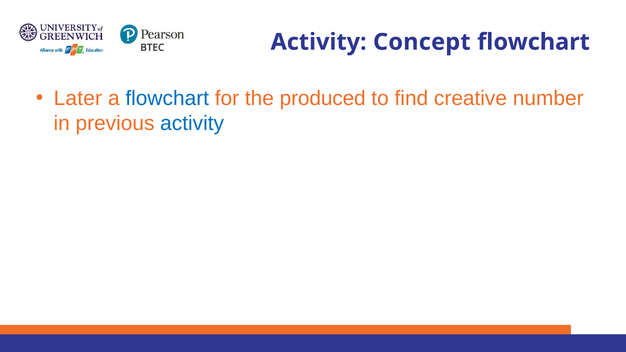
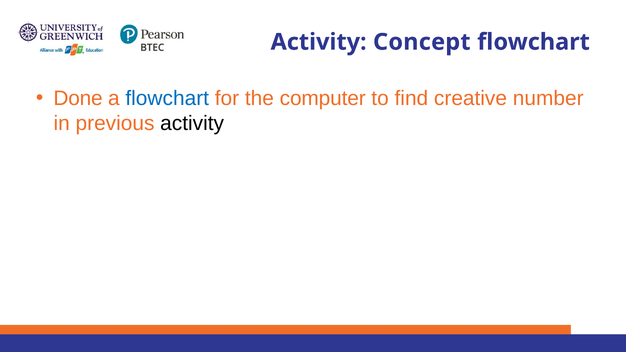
Later: Later -> Done
produced: produced -> computer
activity at (192, 124) colour: blue -> black
